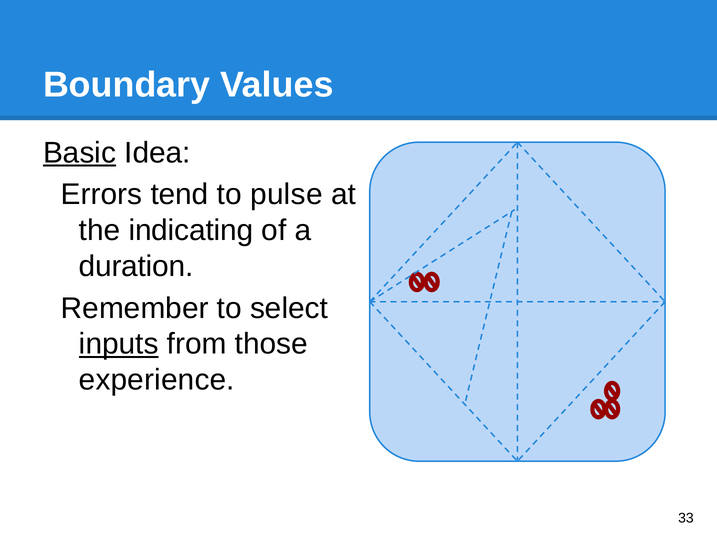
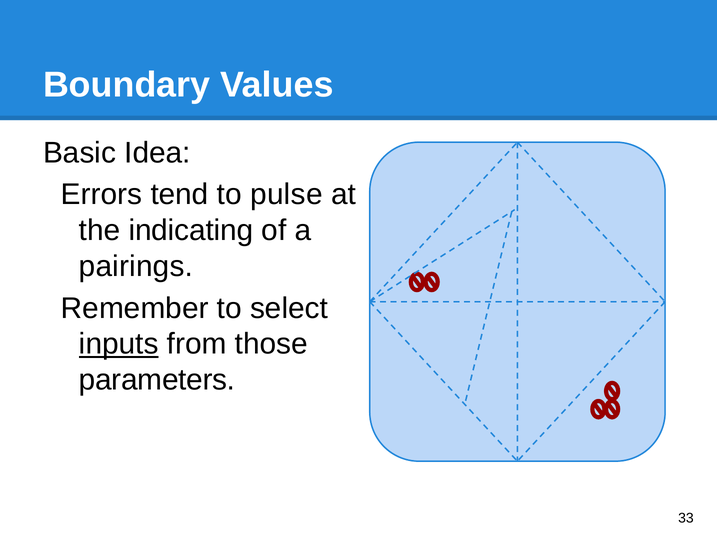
Basic underline: present -> none
duration: duration -> pairings
experience: experience -> parameters
